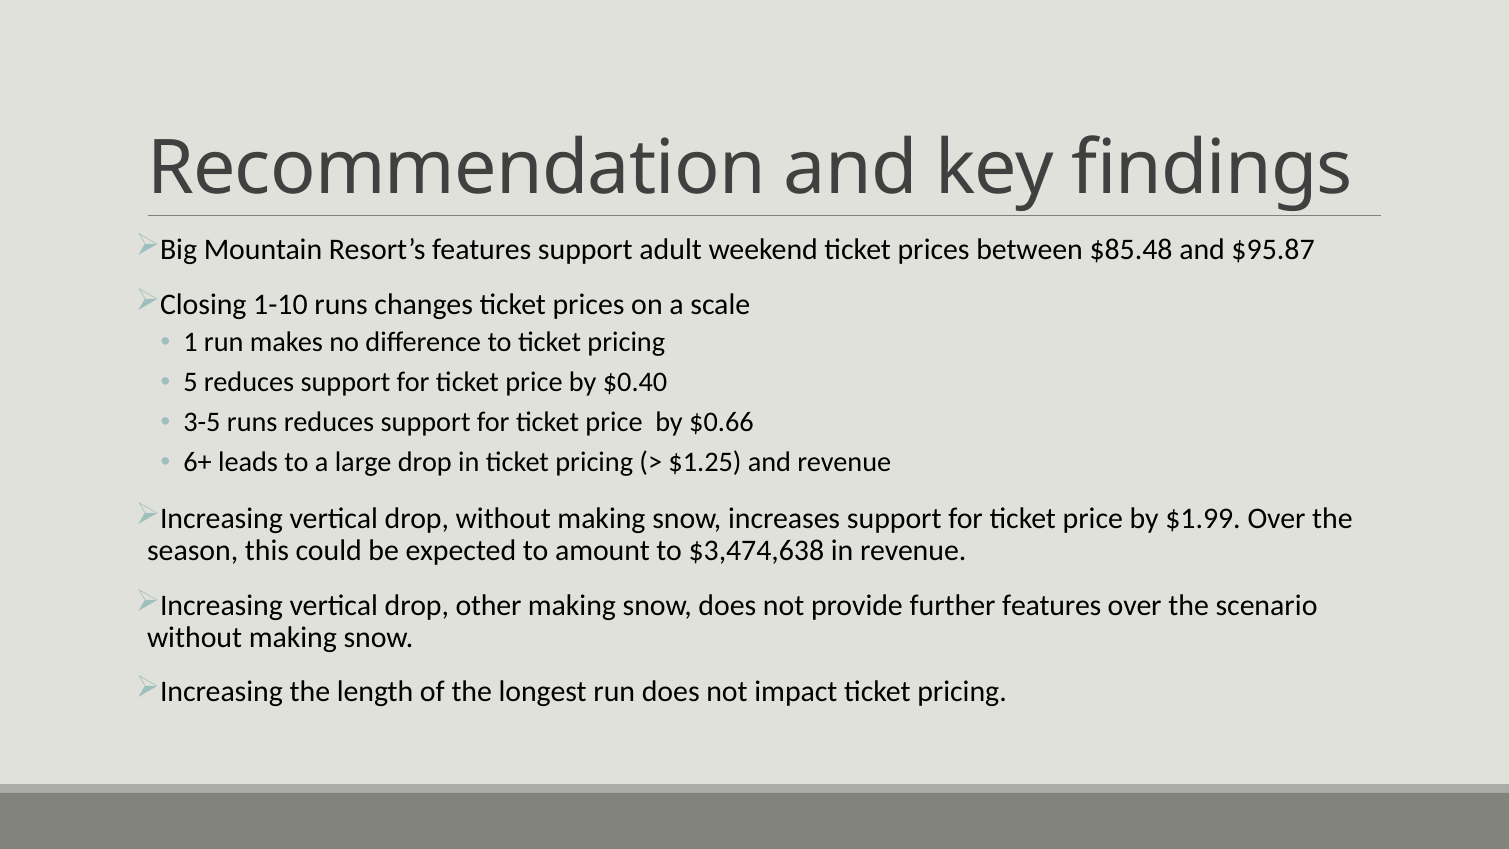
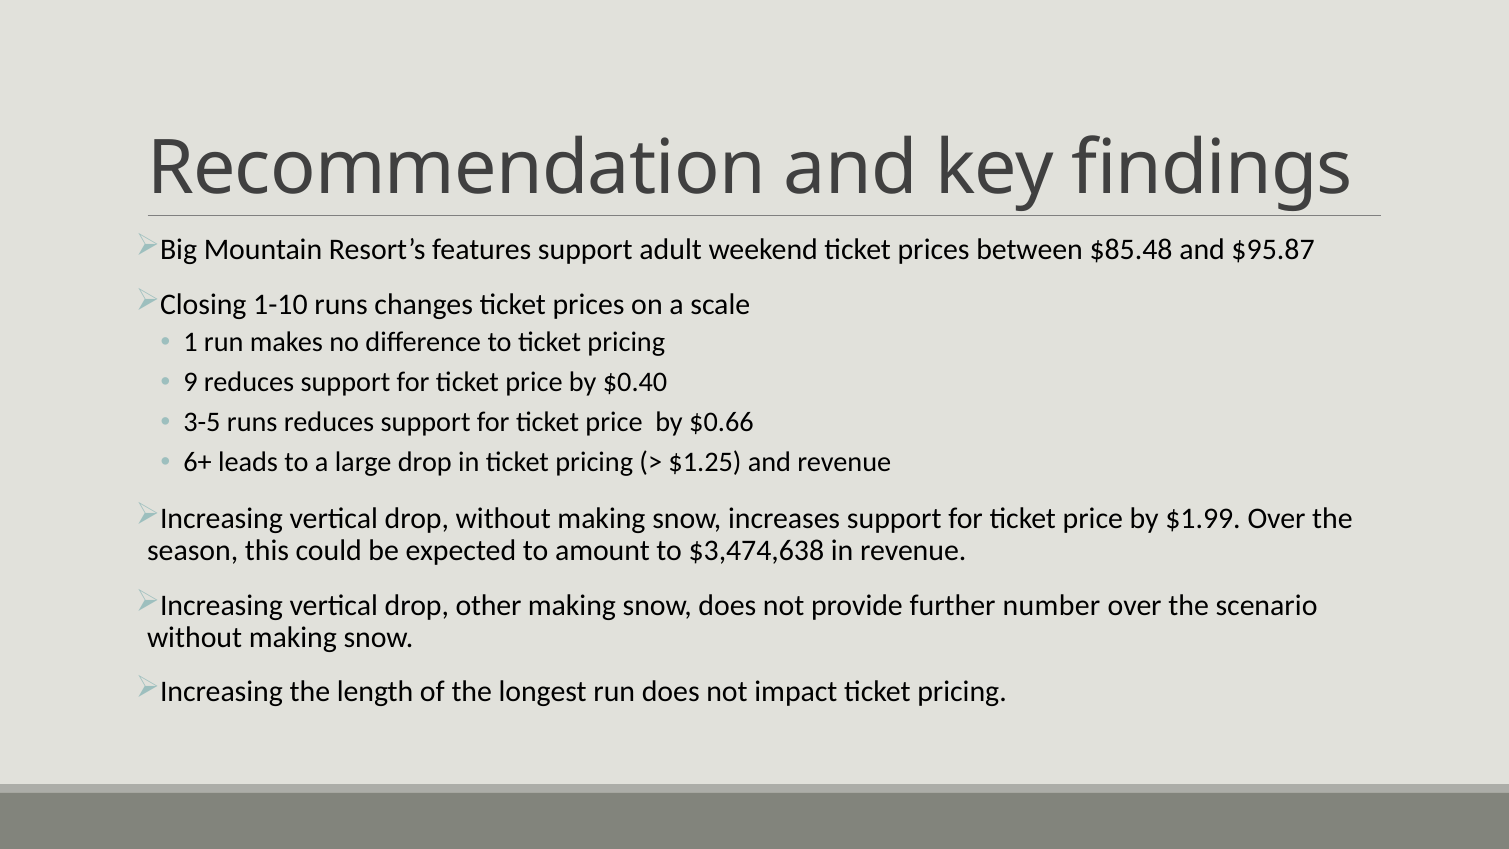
5: 5 -> 9
further features: features -> number
